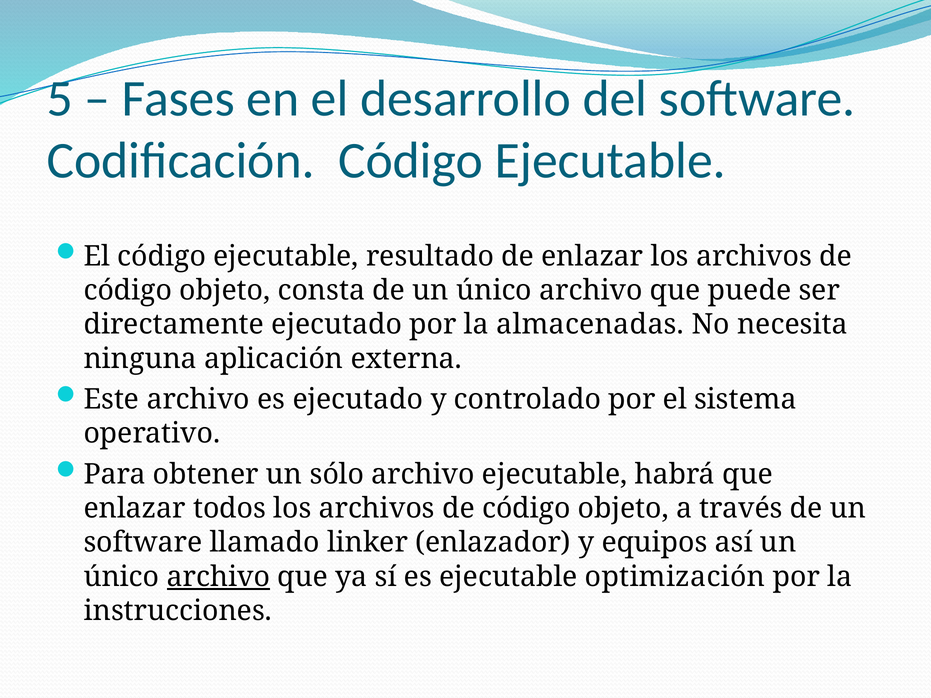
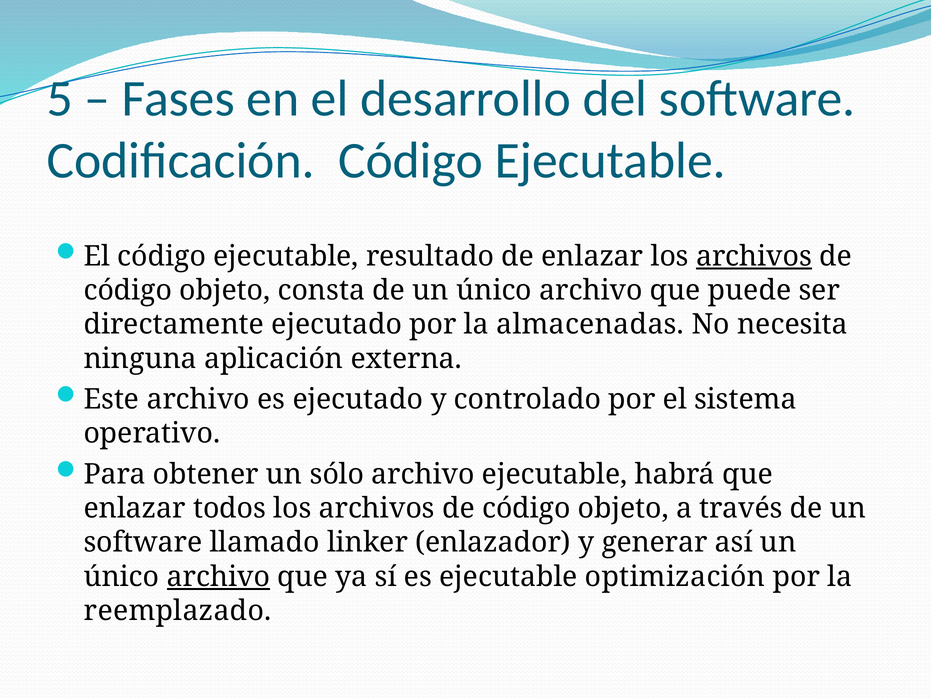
archivos at (754, 256) underline: none -> present
equipos: equipos -> generar
instrucciones: instrucciones -> reemplazado
